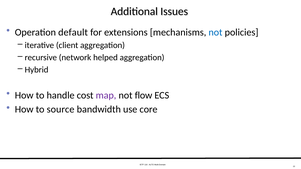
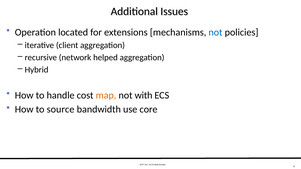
default: default -> located
map colour: purple -> orange
flow: flow -> with
